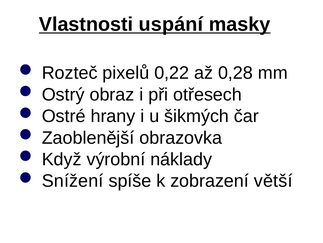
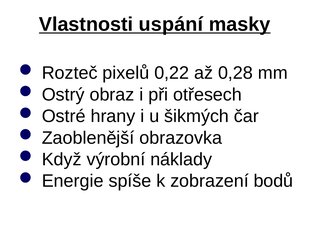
Snížení: Snížení -> Energie
větší: větší -> bodů
